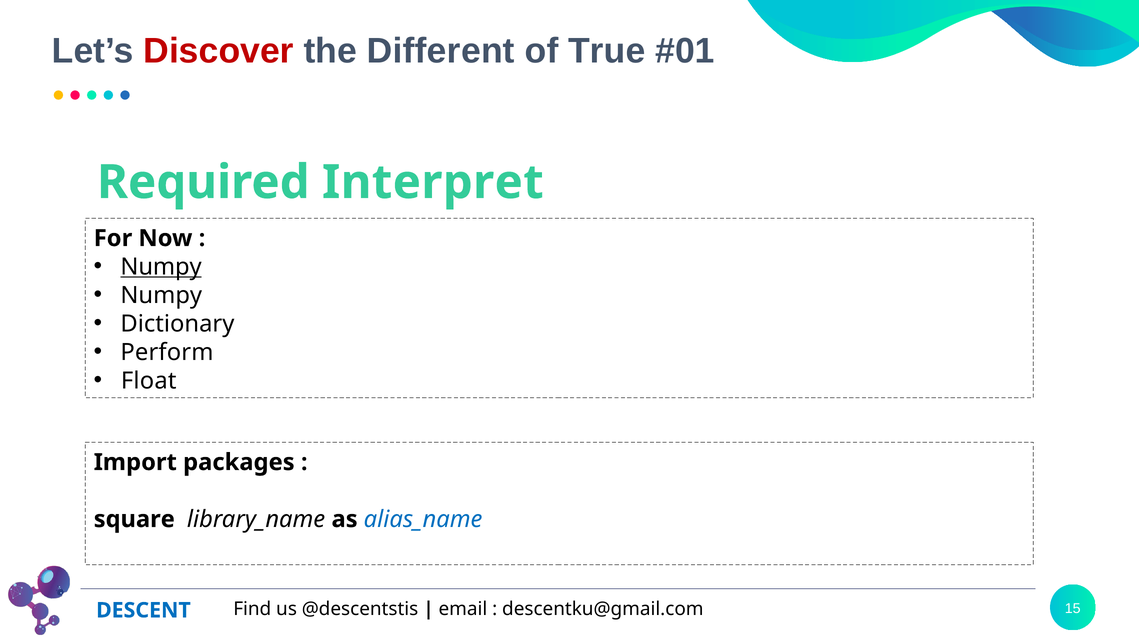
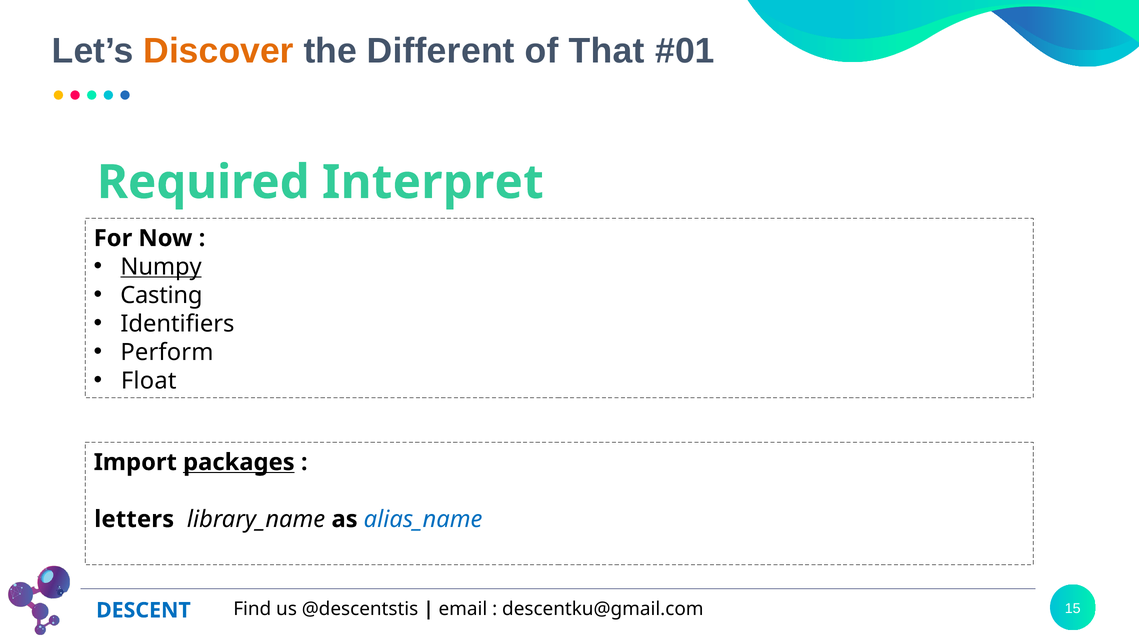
Discover colour: red -> orange
True: True -> That
Numpy at (161, 295): Numpy -> Casting
Dictionary: Dictionary -> Identifiers
packages underline: none -> present
square: square -> letters
